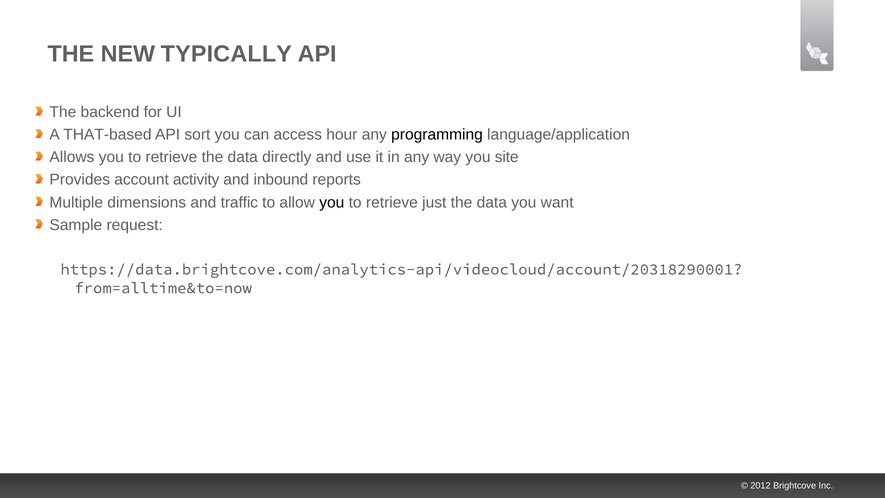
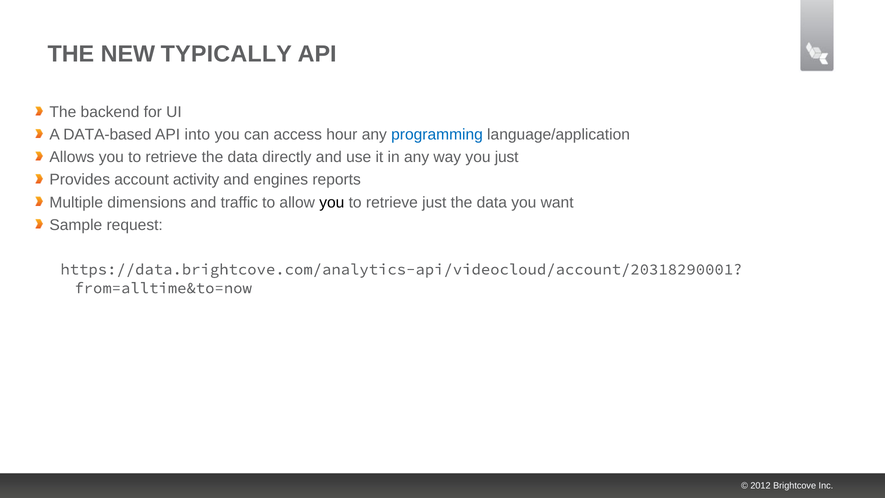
THAT-based: THAT-based -> DATA-based
sort: sort -> into
programming colour: black -> blue
you site: site -> just
inbound: inbound -> engines
